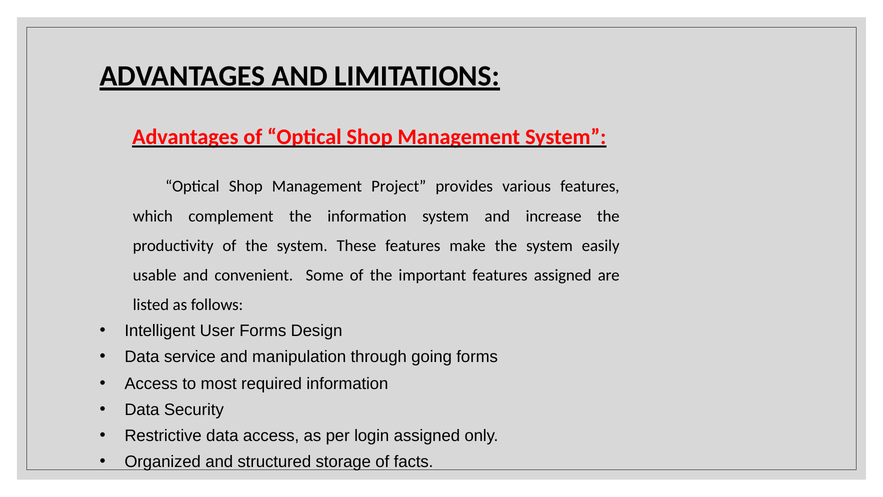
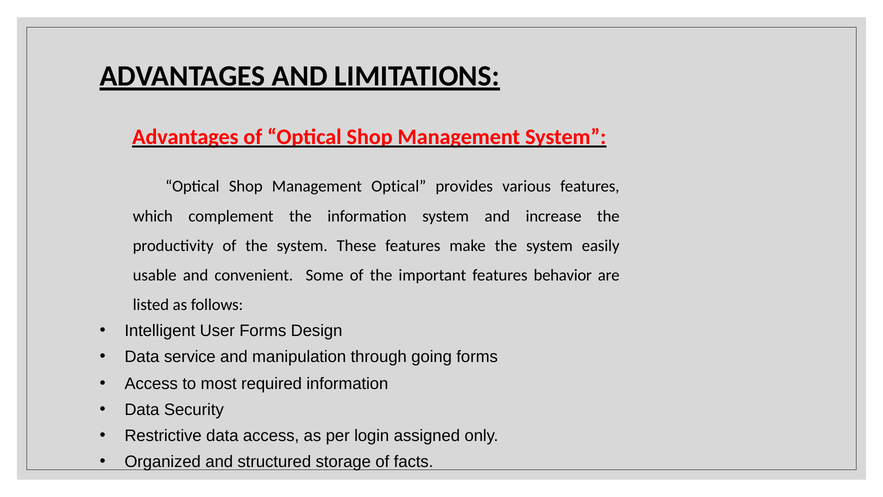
Management Project: Project -> Optical
features assigned: assigned -> behavior
